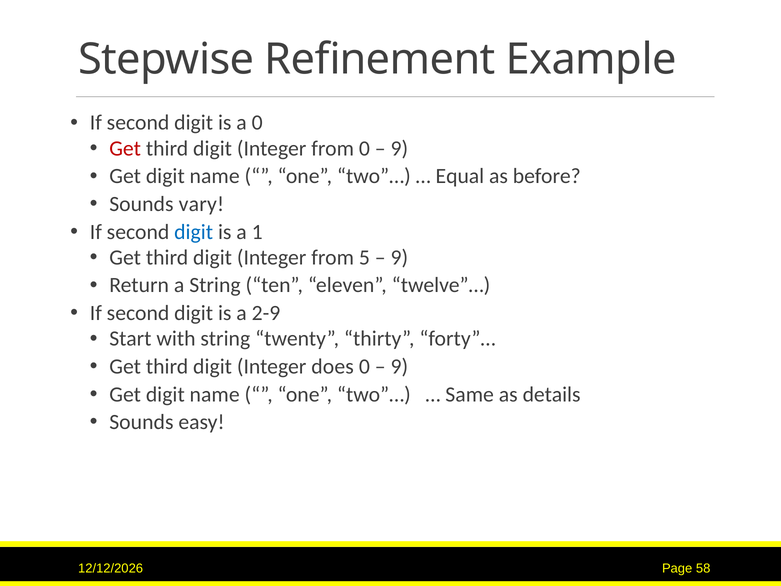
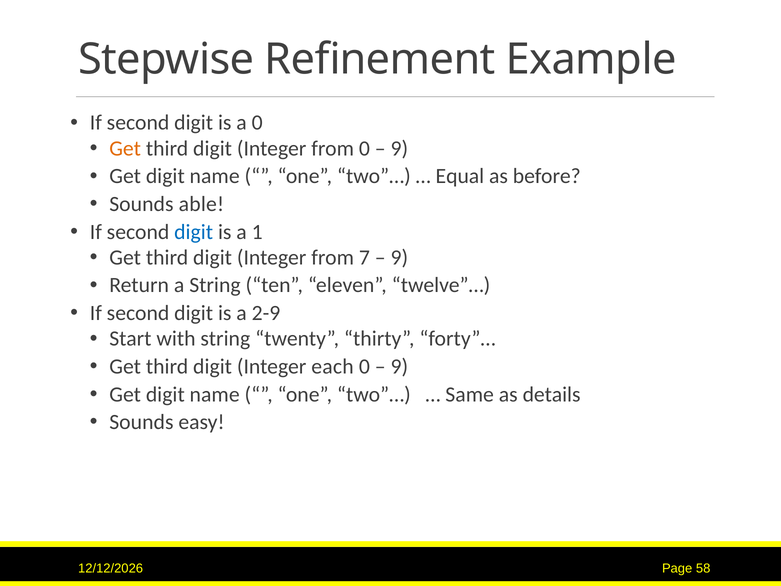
Get at (125, 148) colour: red -> orange
vary: vary -> able
5: 5 -> 7
does: does -> each
